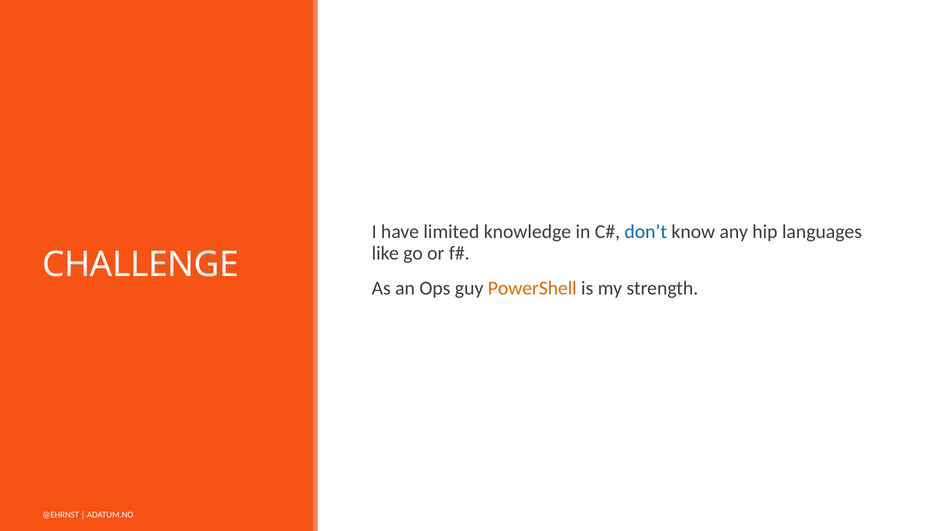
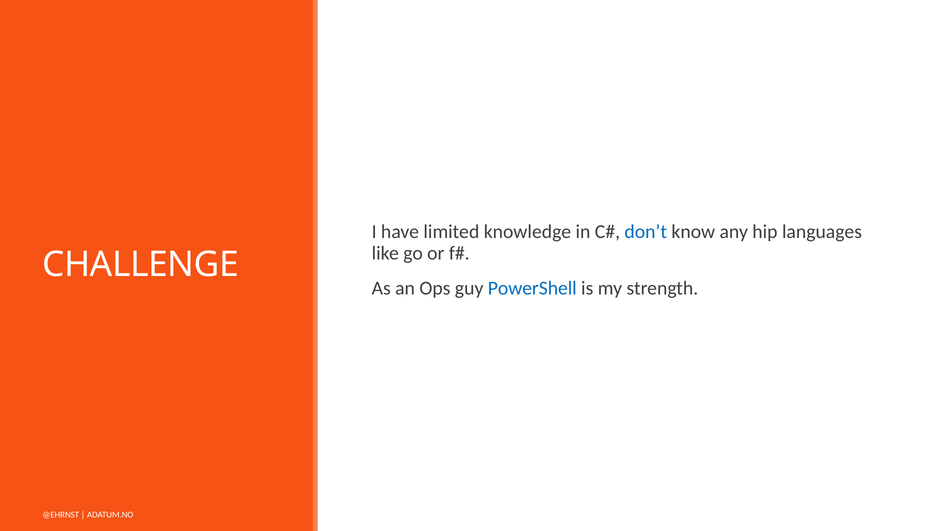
PowerShell colour: orange -> blue
